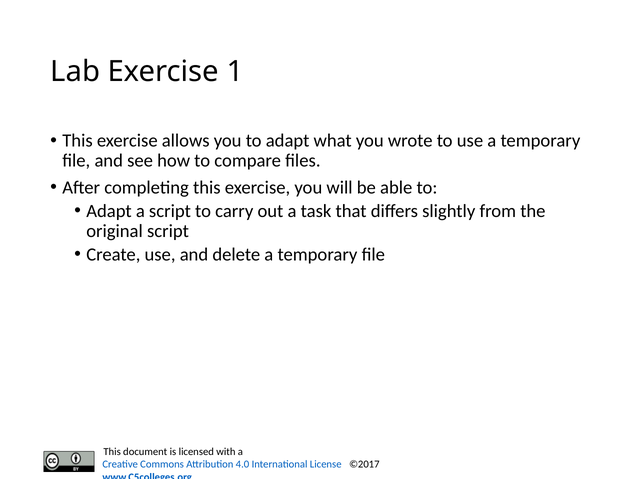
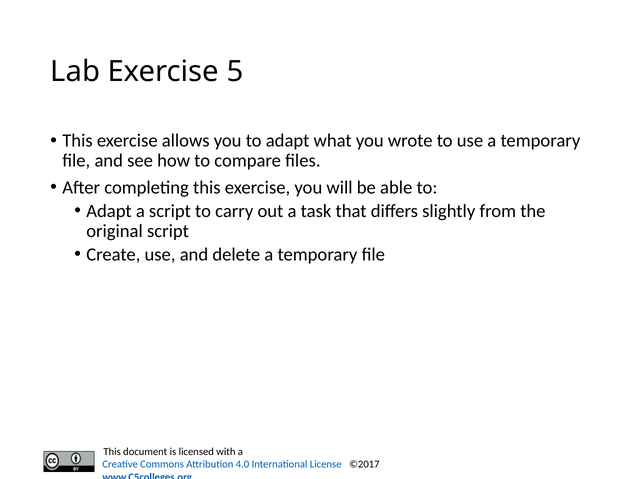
1: 1 -> 5
